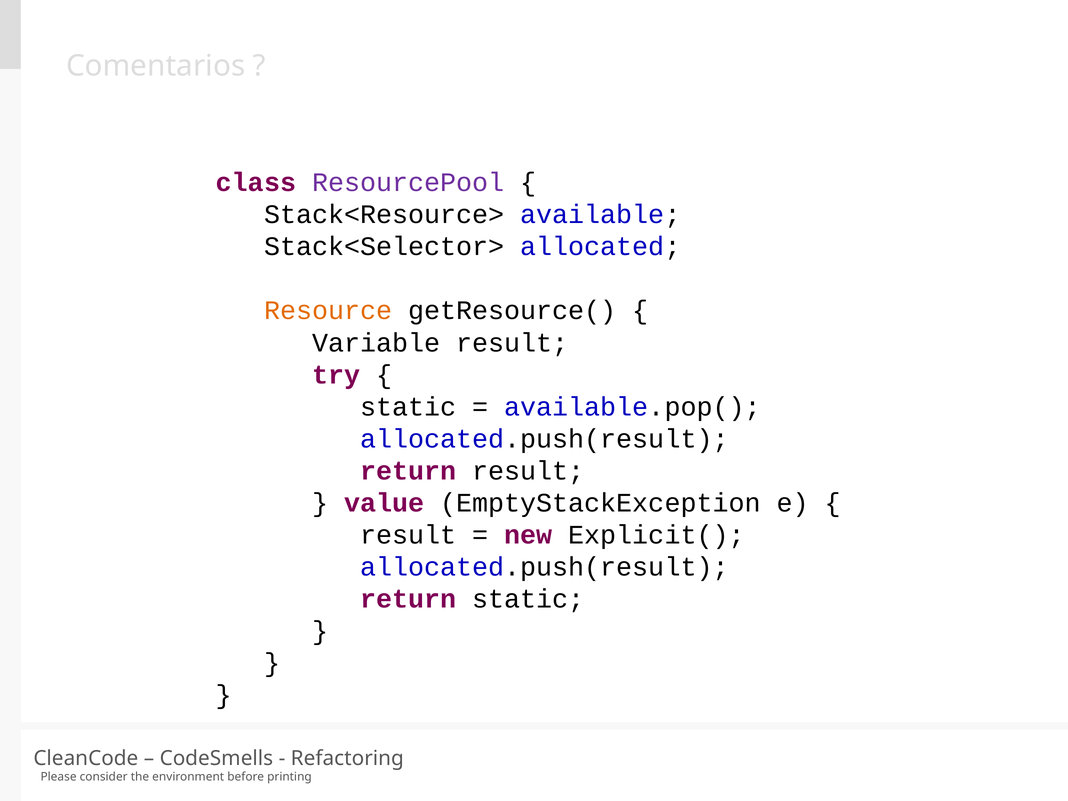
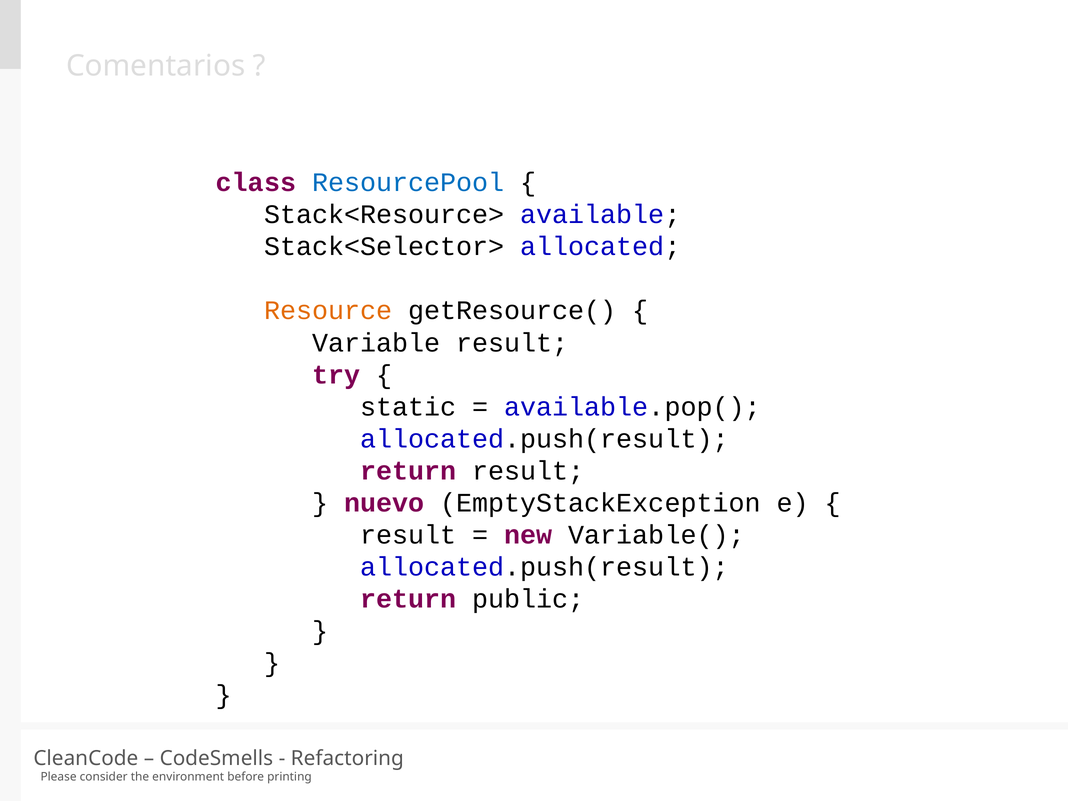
ResourcePool colour: purple -> blue
value: value -> nuevo
Explicit(: Explicit( -> Variable(
return static: static -> public
